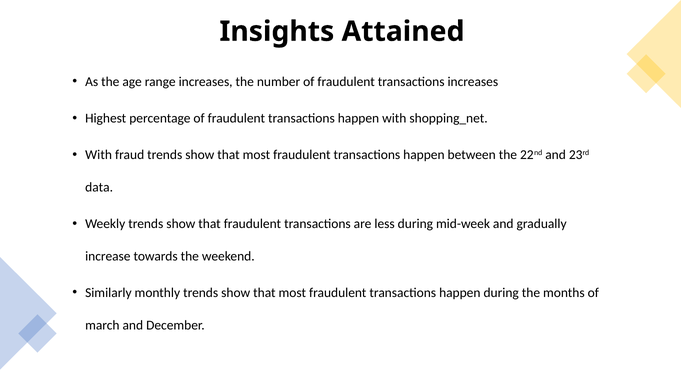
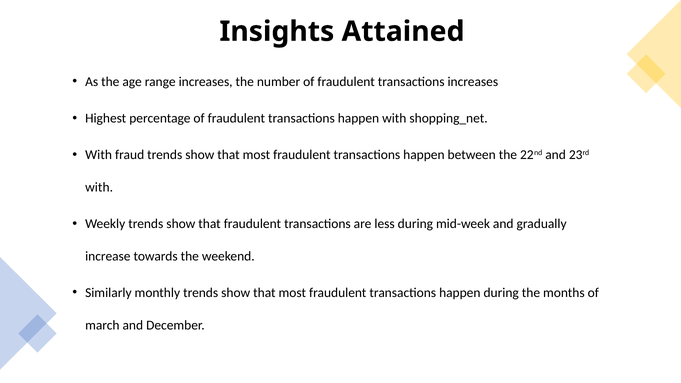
data at (99, 187): data -> with
